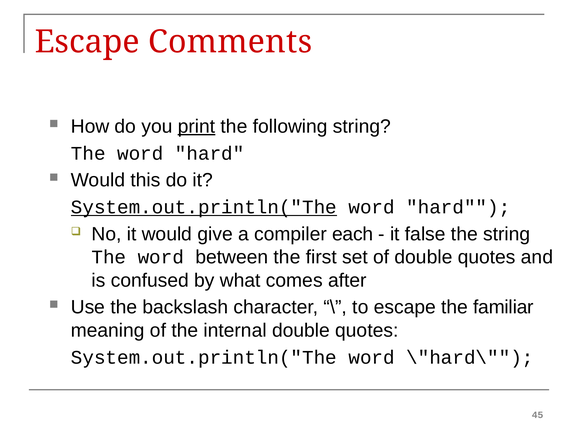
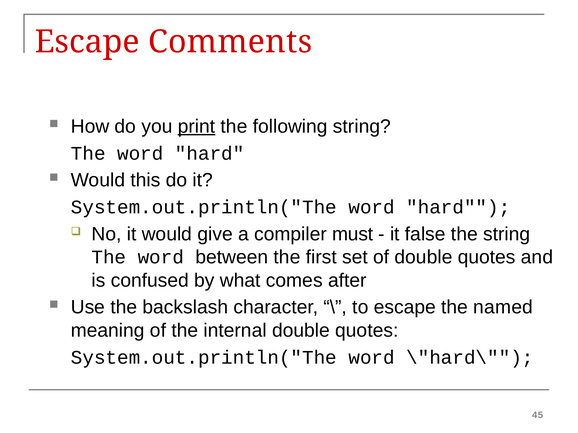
System.out.println("The at (204, 207) underline: present -> none
each: each -> must
familiar: familiar -> named
